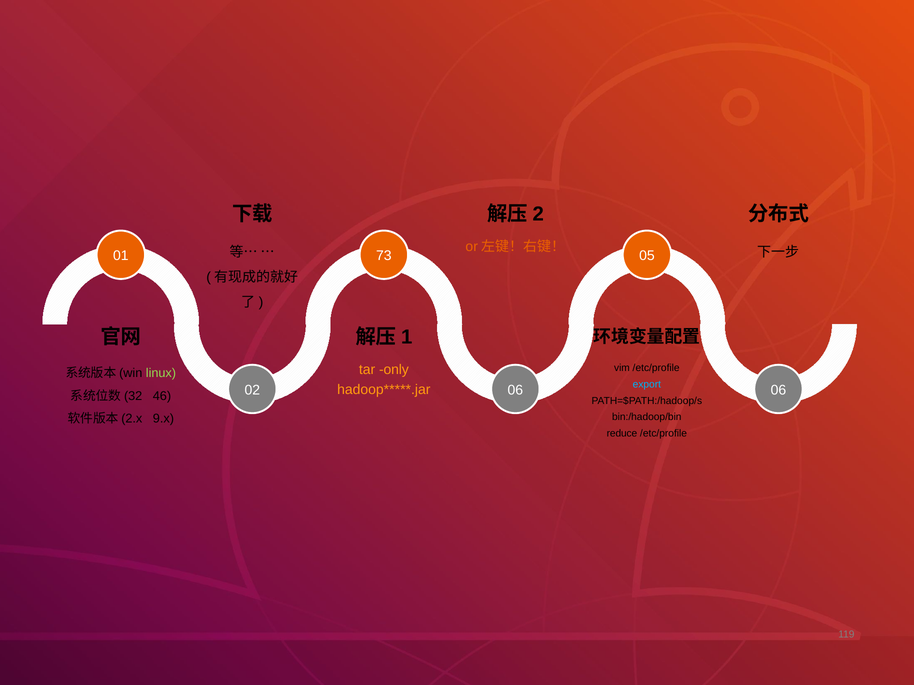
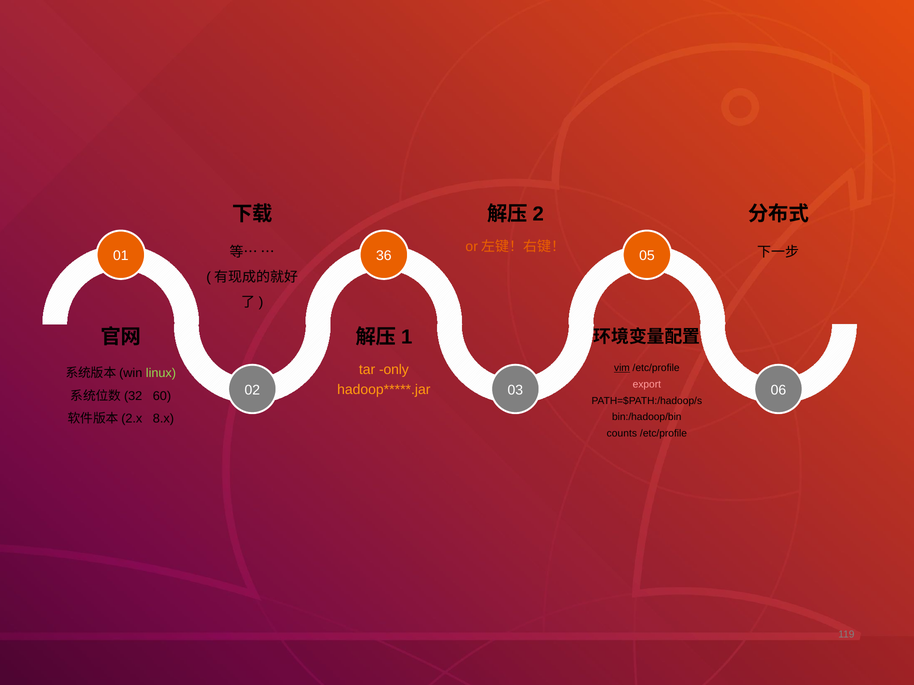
73: 73 -> 36
vim underline: none -> present
export colour: light blue -> pink
02 06: 06 -> 03
46: 46 -> 60
9.x: 9.x -> 8.x
reduce: reduce -> counts
